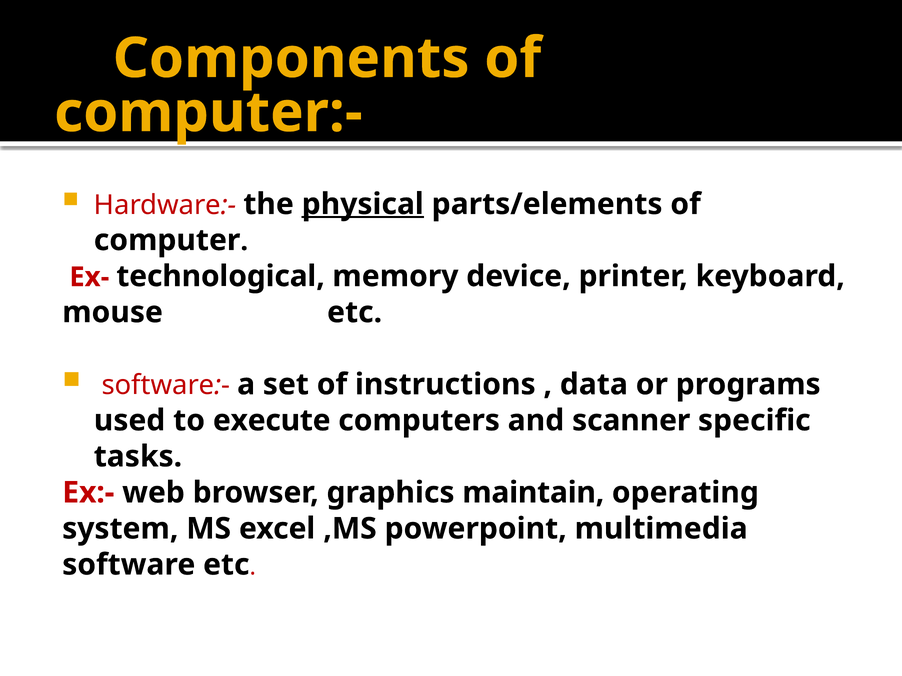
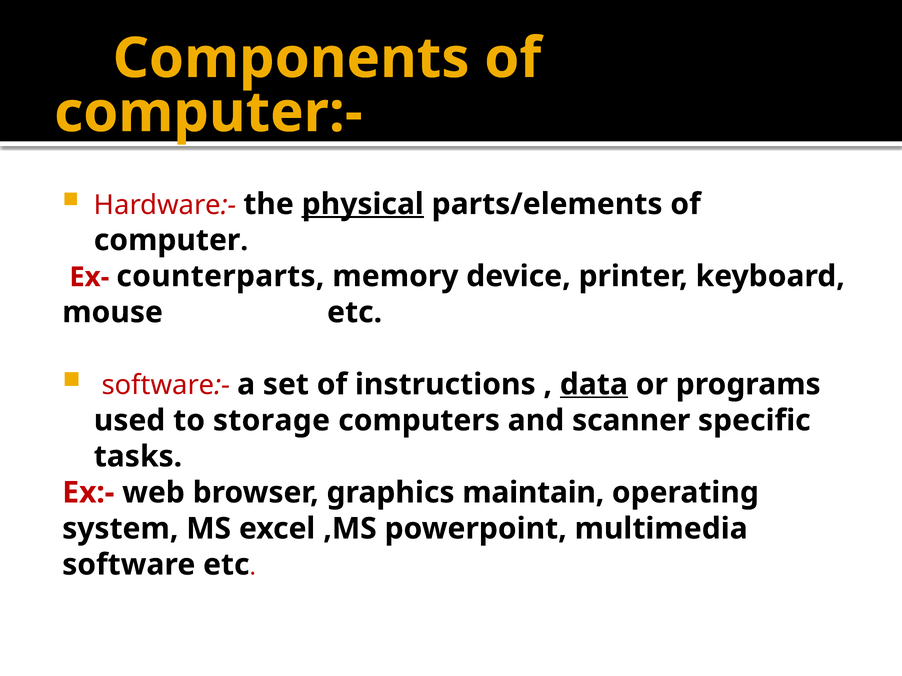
technological: technological -> counterparts
data underline: none -> present
execute: execute -> storage
